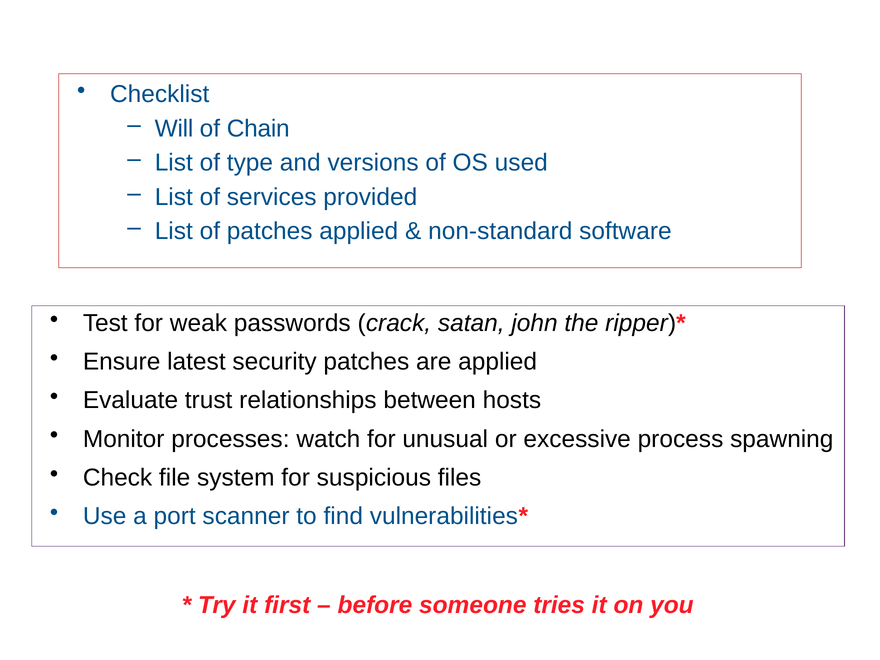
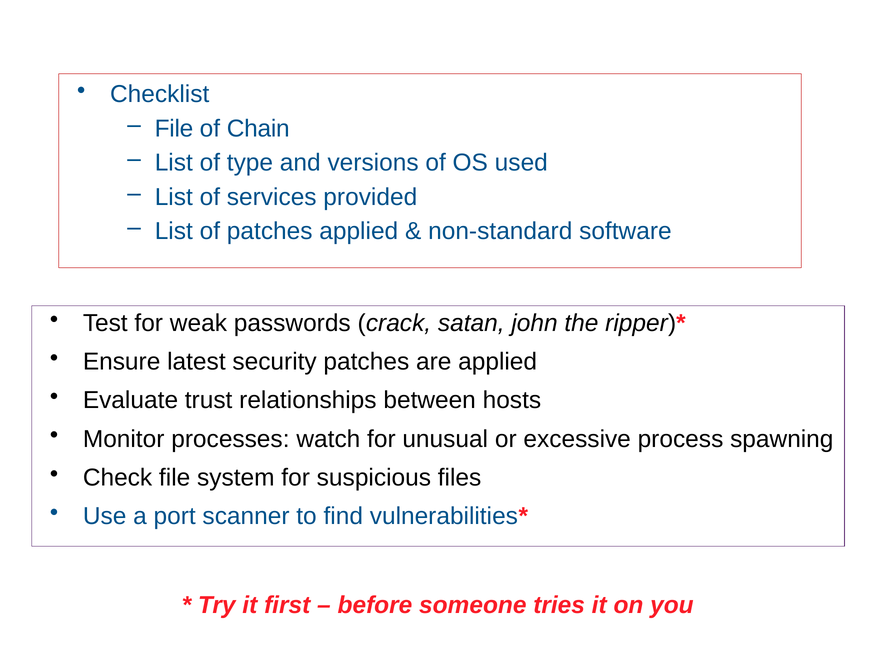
Will at (174, 129): Will -> File
